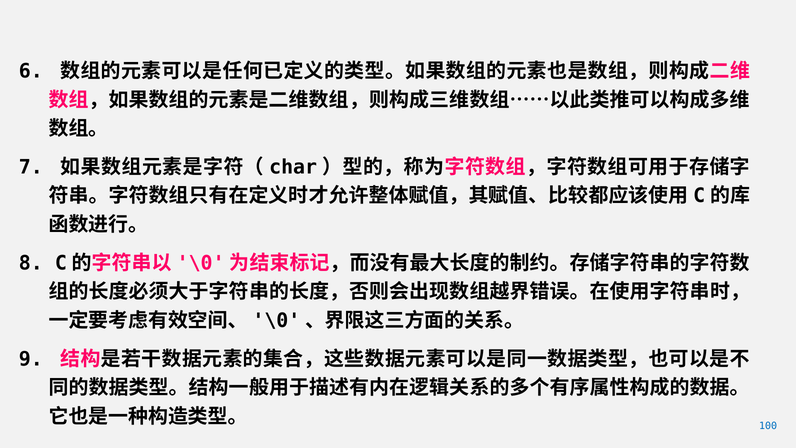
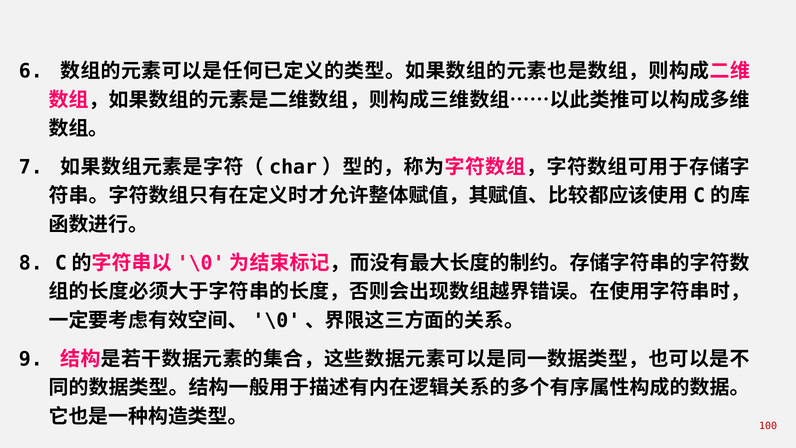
100 colour: blue -> red
